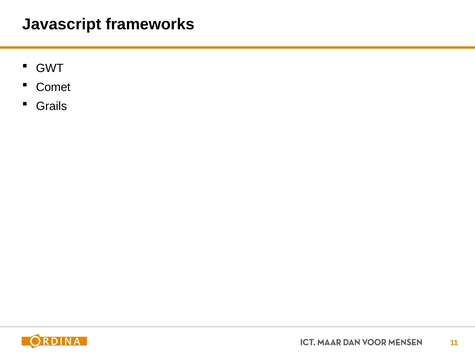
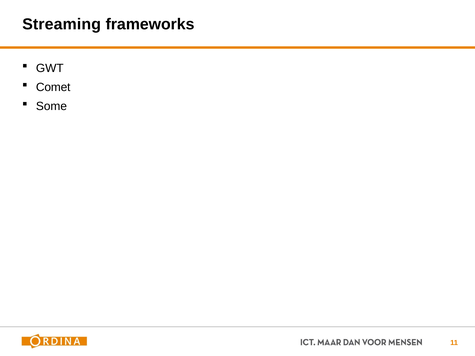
Javascript: Javascript -> Streaming
Grails: Grails -> Some
